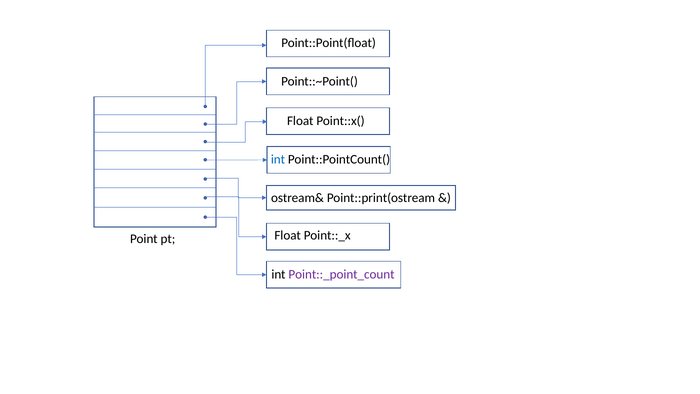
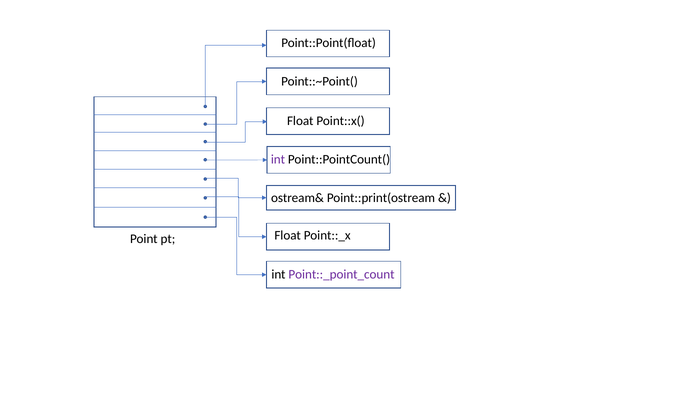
int at (278, 159) colour: blue -> purple
